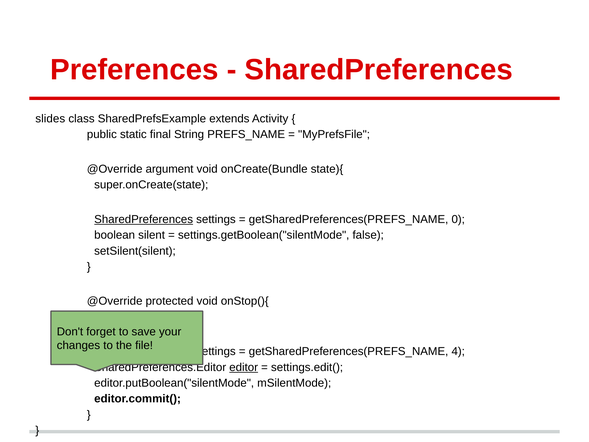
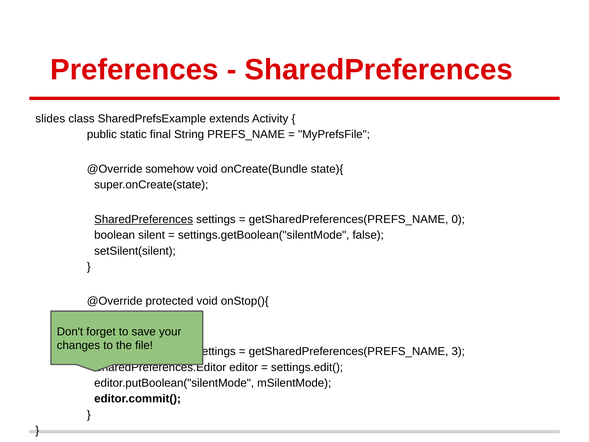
argument: argument -> somehow
4: 4 -> 3
editor underline: present -> none
